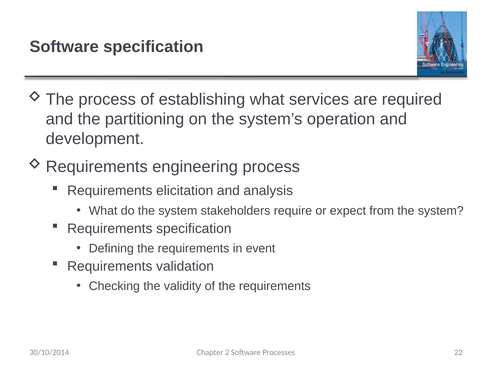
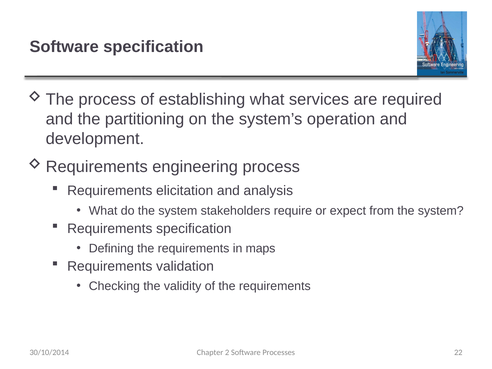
event: event -> maps
